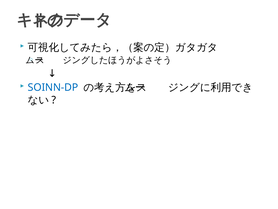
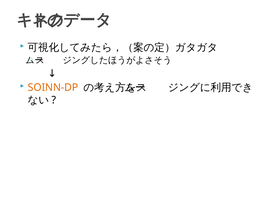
SOINN-DP colour: blue -> orange
